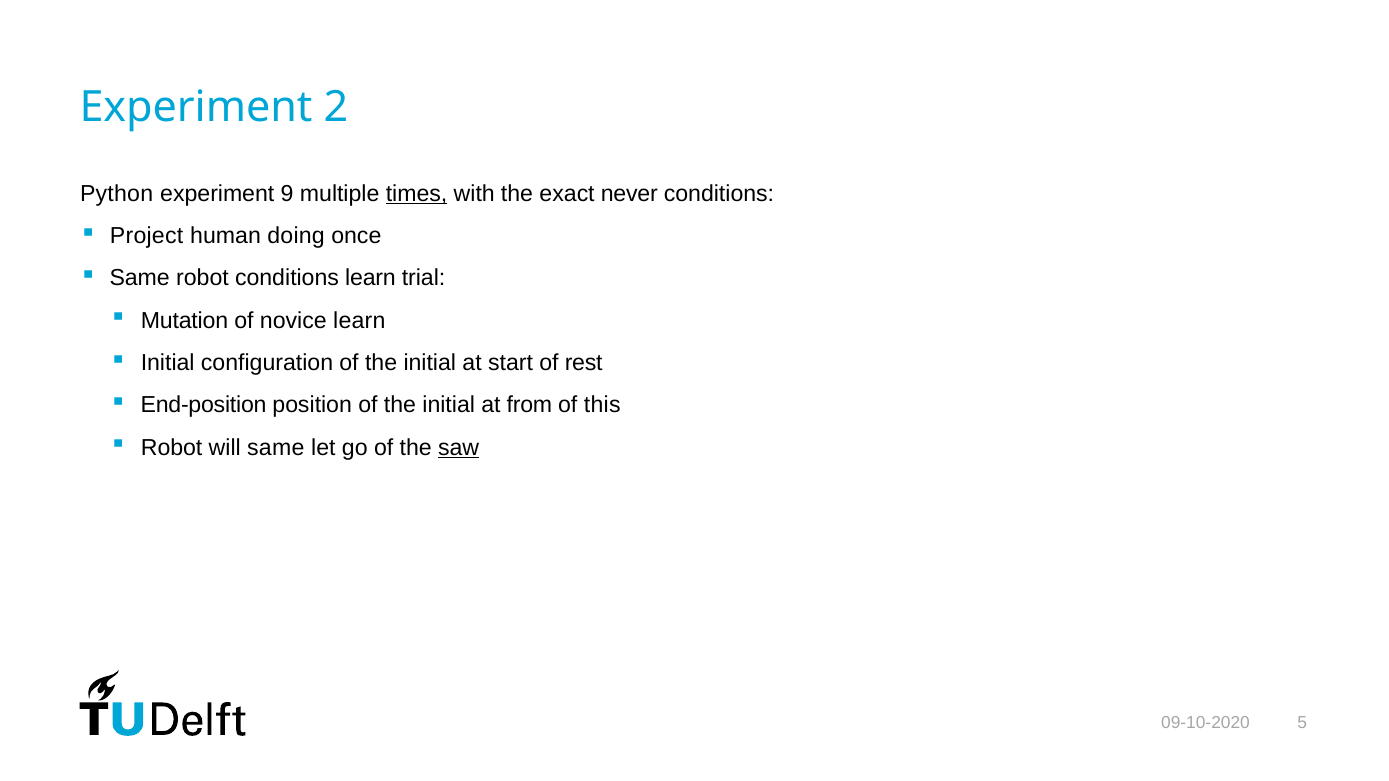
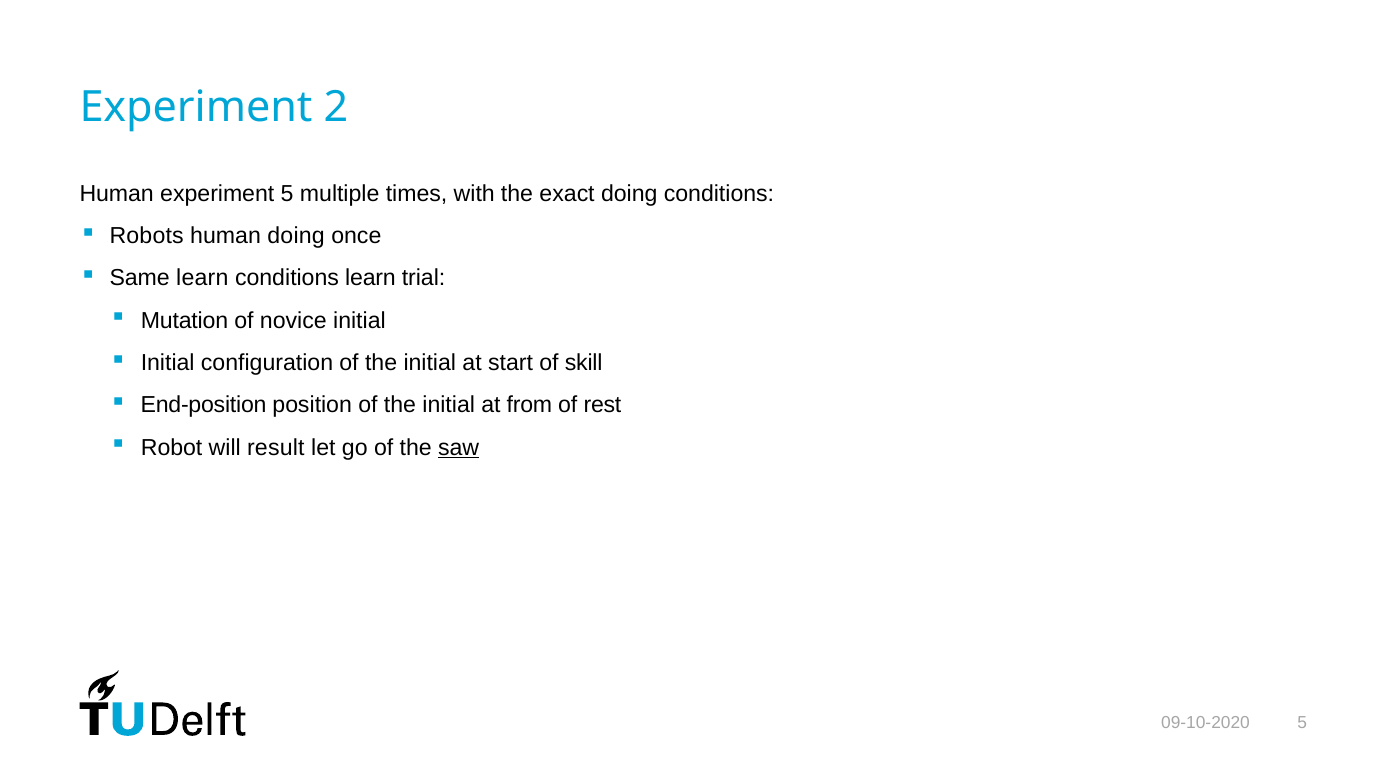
Python at (117, 194): Python -> Human
experiment 9: 9 -> 5
times underline: present -> none
exact never: never -> doing
Project: Project -> Robots
Same robot: robot -> learn
novice learn: learn -> initial
rest: rest -> skill
this: this -> rest
will same: same -> result
